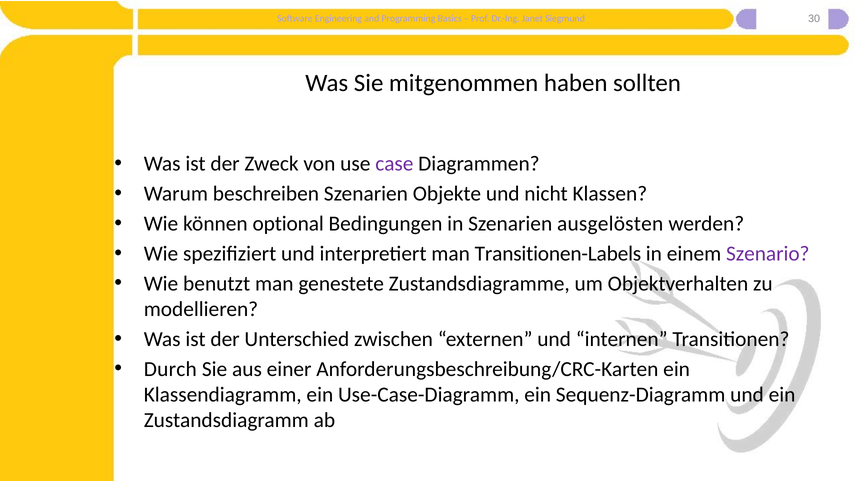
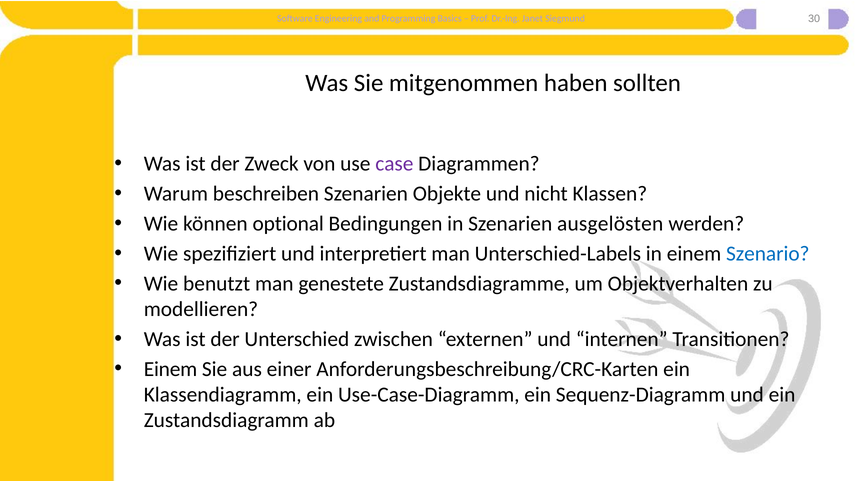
Transitionen-Labels: Transitionen-Labels -> Unterschied-Labels
Szenario colour: purple -> blue
Durch at (170, 369): Durch -> Einem
